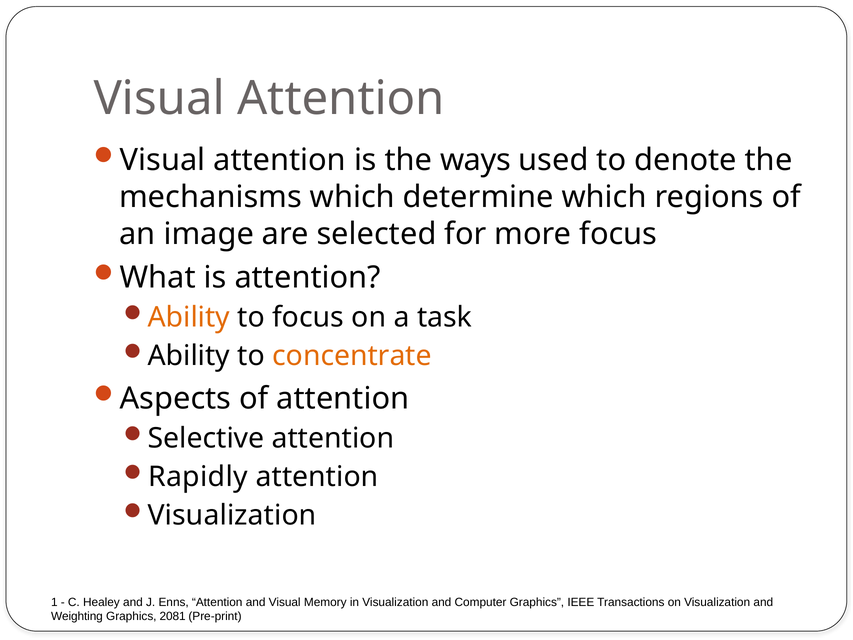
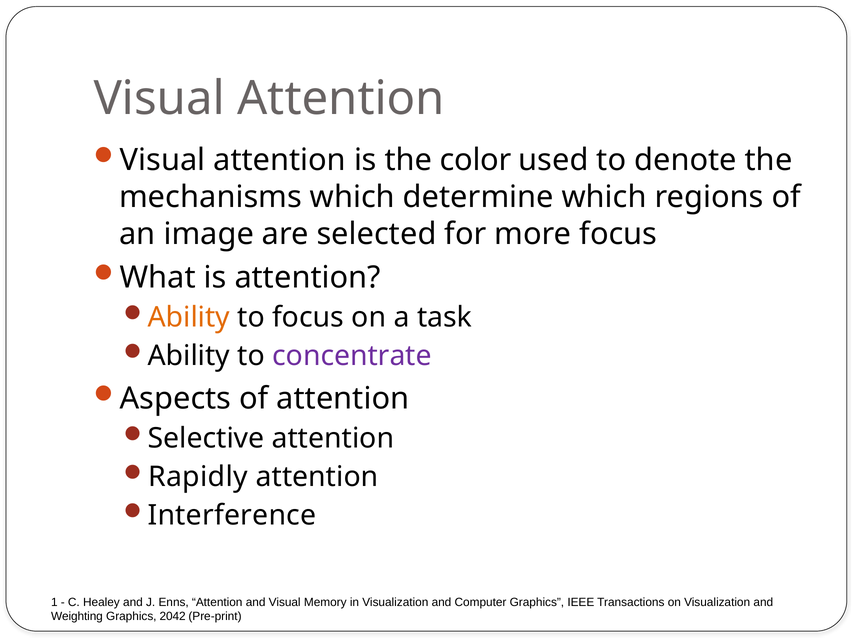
ways: ways -> color
concentrate colour: orange -> purple
Visualization at (232, 515): Visualization -> Interference
2081: 2081 -> 2042
